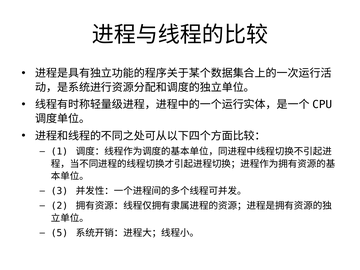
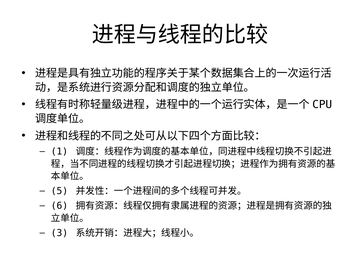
3: 3 -> 5
2: 2 -> 6
5: 5 -> 3
